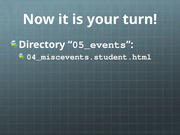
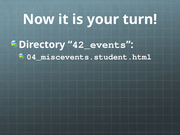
05_events: 05_events -> 42_events
